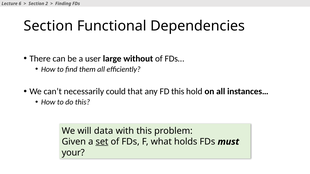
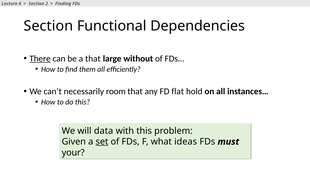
There underline: none -> present
a user: user -> that
could: could -> room
FD this: this -> flat
holds: holds -> ideas
